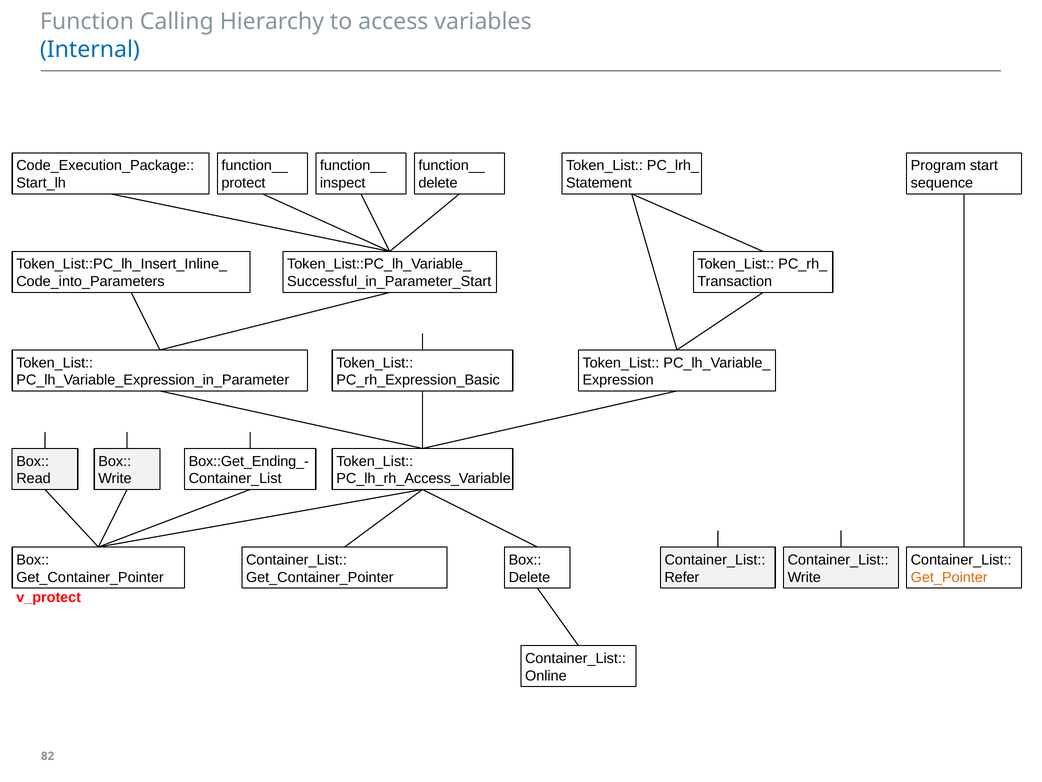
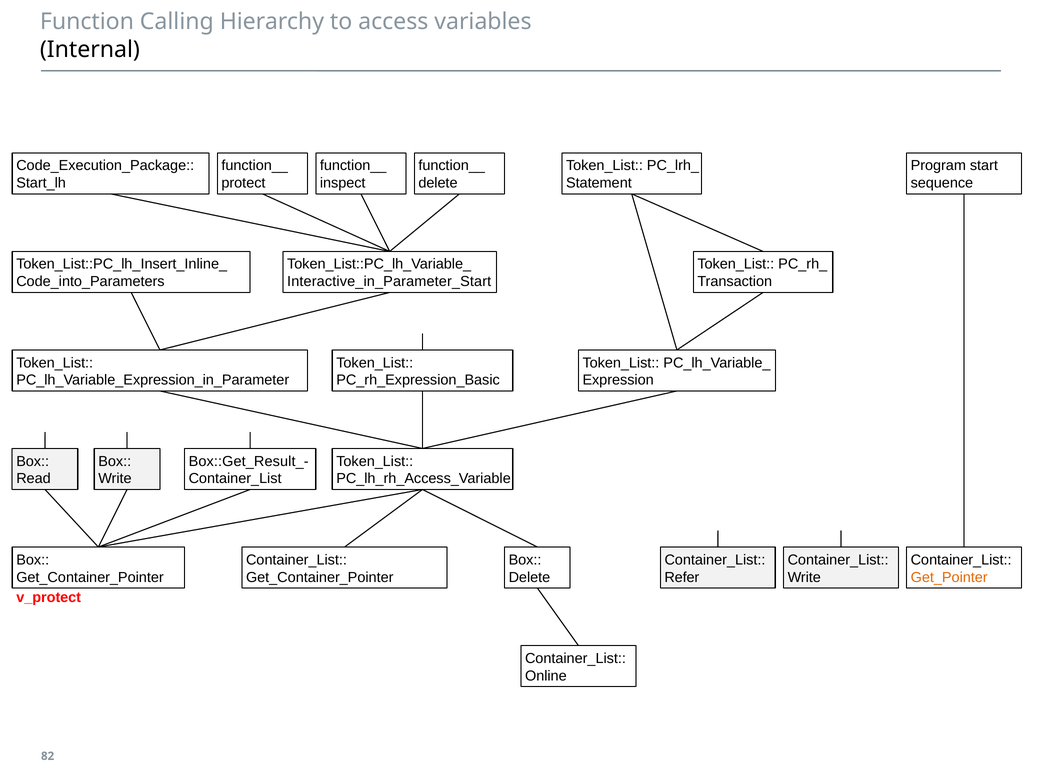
Internal colour: blue -> black
Successful_in_Parameter_Start: Successful_in_Parameter_Start -> Interactive_in_Parameter_Start
Box::Get_Ending_-: Box::Get_Ending_- -> Box::Get_Result_-
